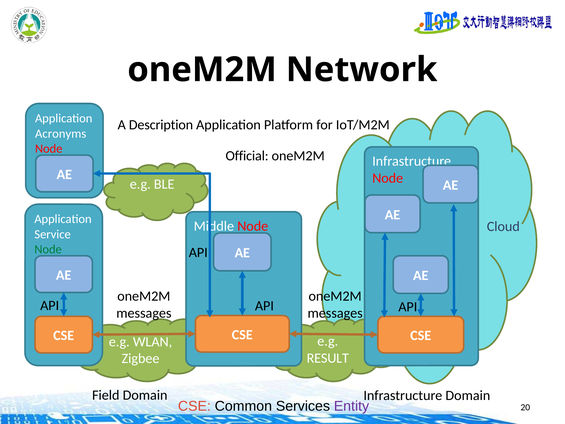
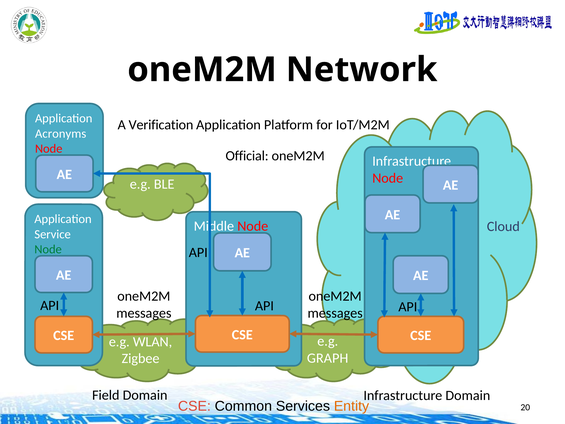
Description: Description -> Verification
RESULT: RESULT -> GRAPH
Entity colour: purple -> orange
